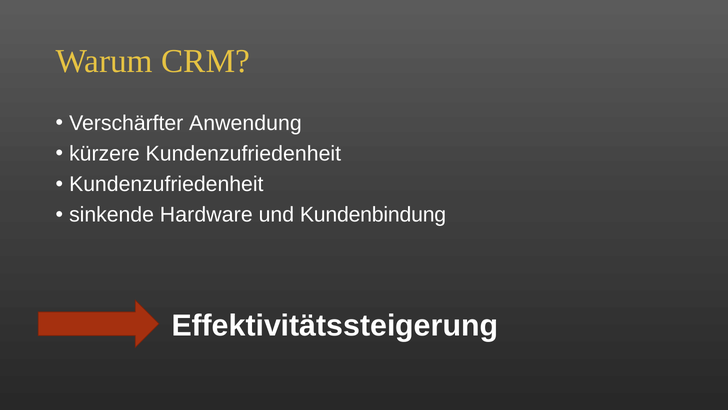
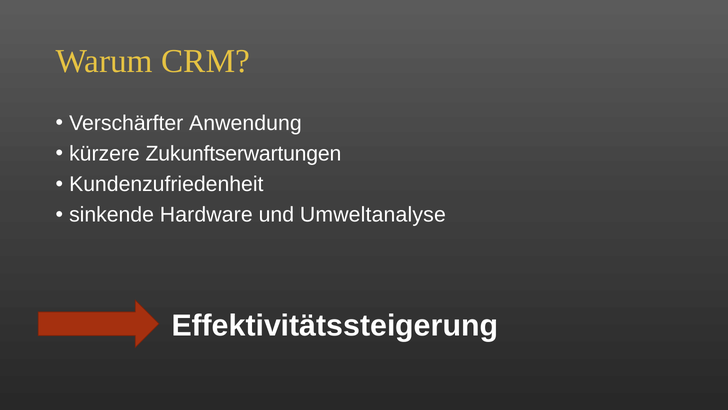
kürzere Kundenzufriedenheit: Kundenzufriedenheit -> Zukunftserwartungen
Kundenbindung: Kundenbindung -> Umweltanalyse
